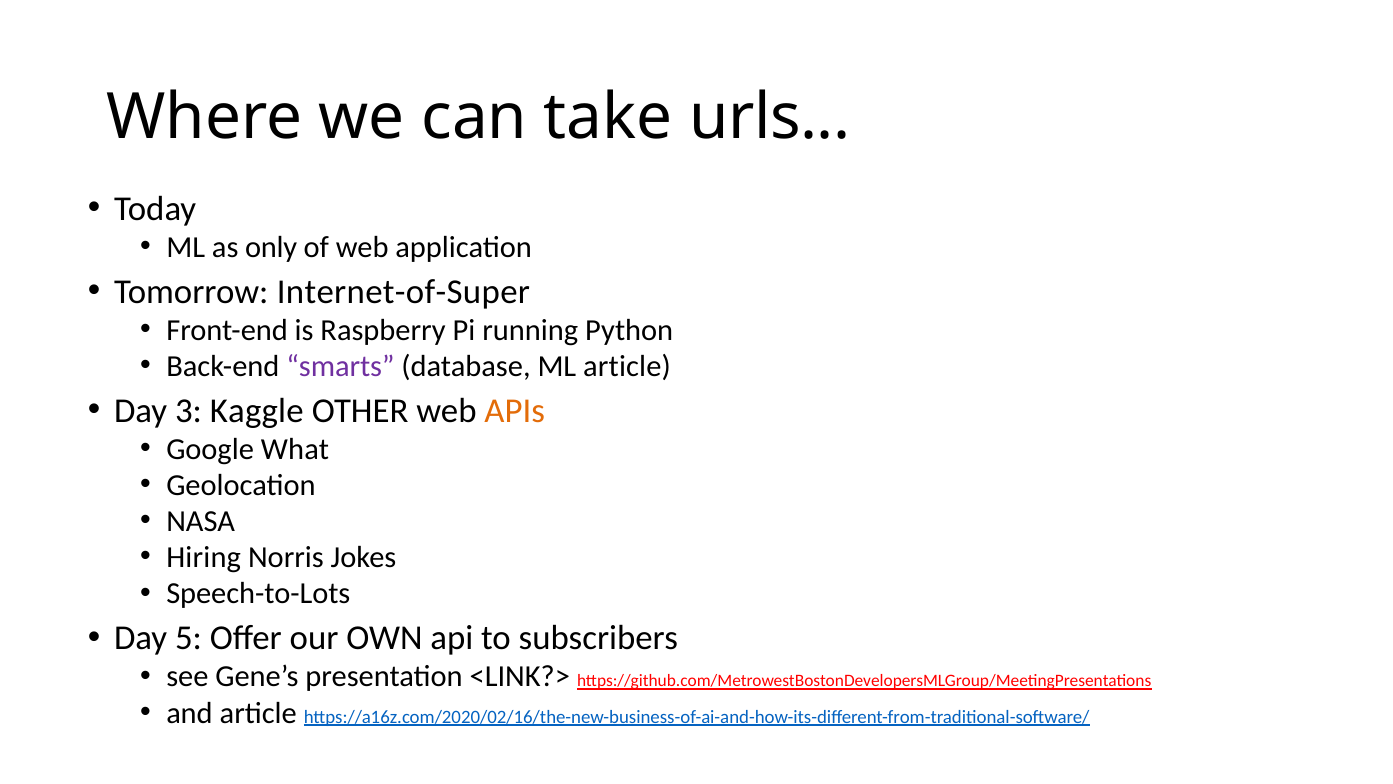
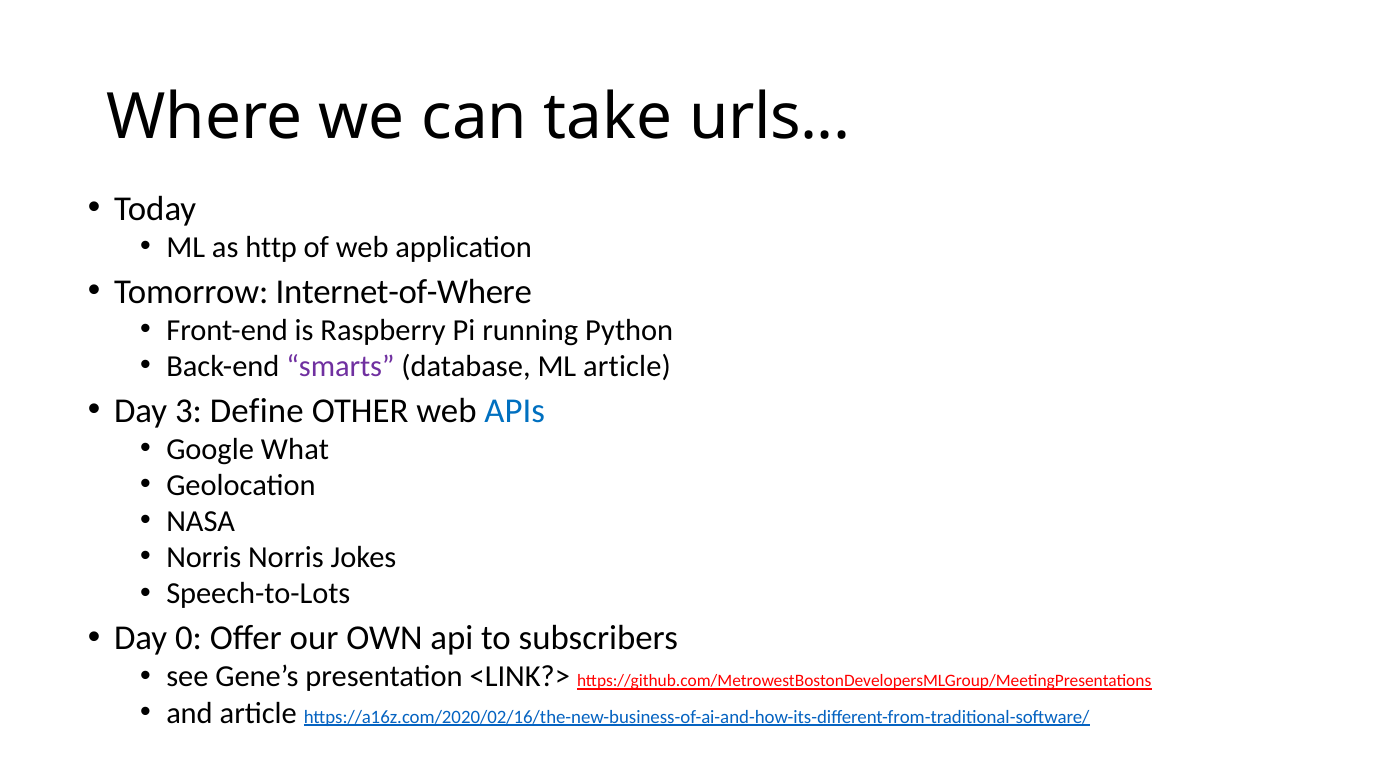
only: only -> http
Internet-of-Super: Internet-of-Super -> Internet-of-Where
Kaggle: Kaggle -> Define
APIs colour: orange -> blue
Hiring at (204, 557): Hiring -> Norris
5: 5 -> 0
